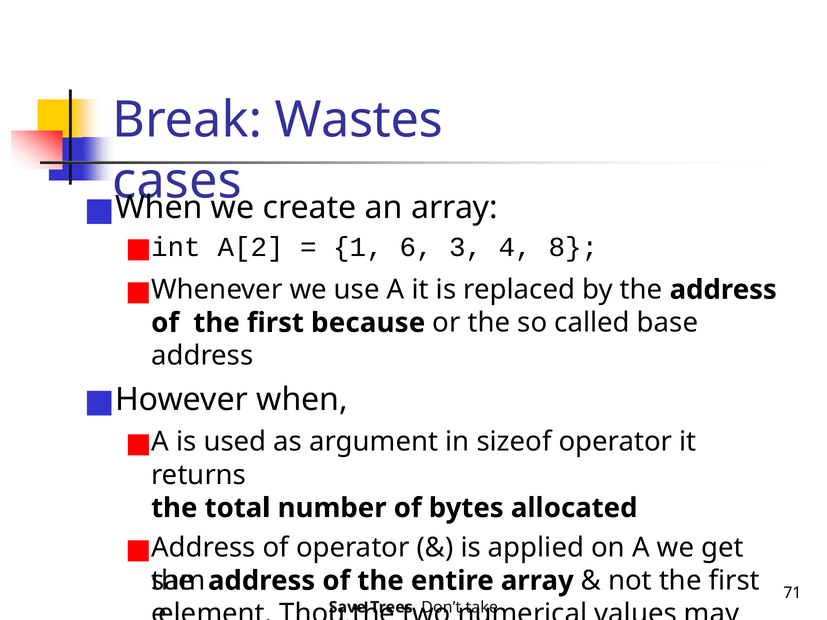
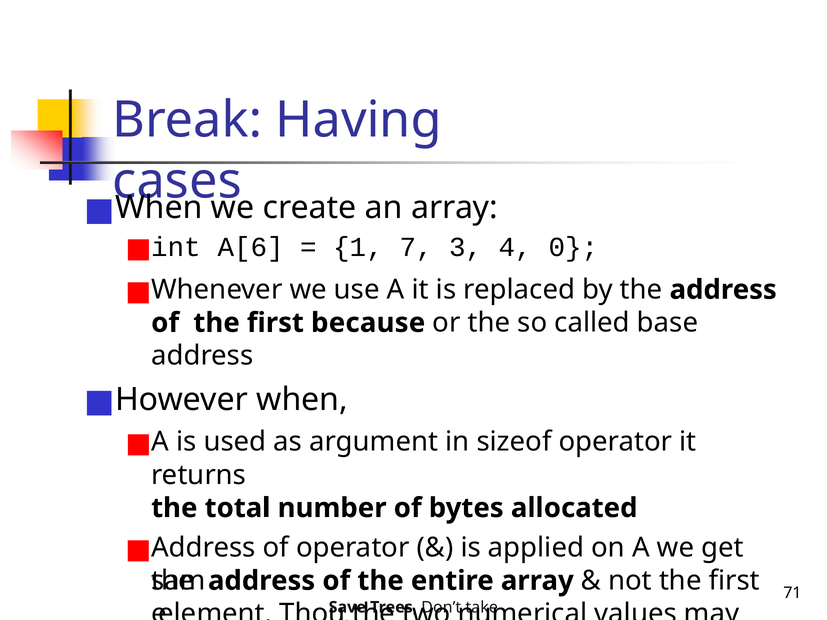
Wastes: Wastes -> Having
A[2: A[2 -> A[6
6: 6 -> 7
8: 8 -> 0
